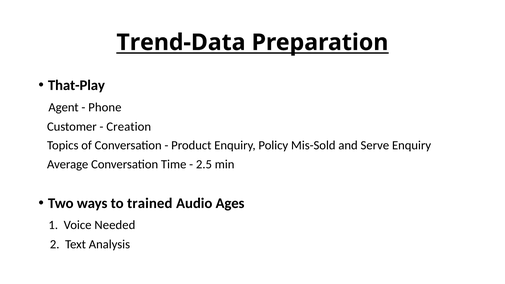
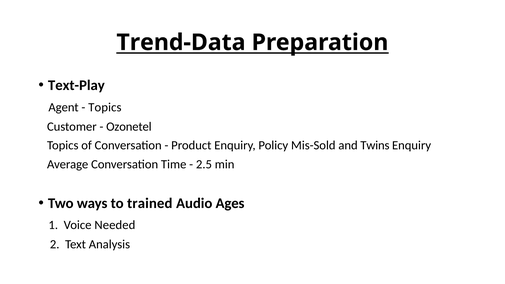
That-Play: That-Play -> Text-Play
Phone at (105, 107): Phone -> Topics
Creation: Creation -> Ozonetel
Serve: Serve -> Twins
